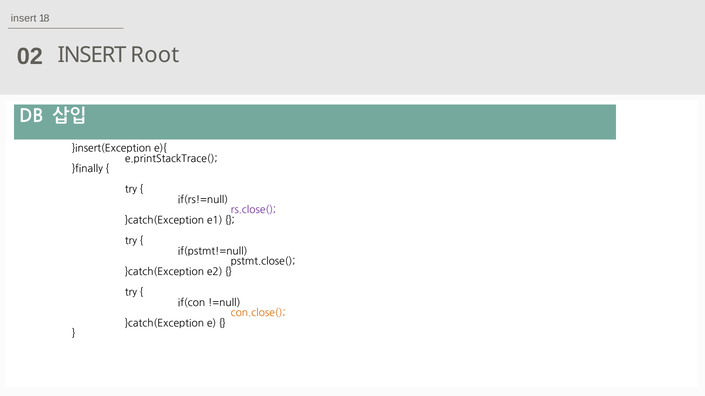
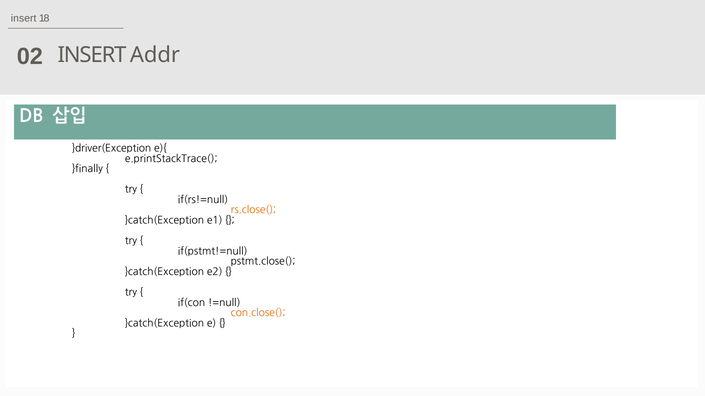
Root: Root -> Addr
}insert(Exception: }insert(Exception -> }driver(Exception
rs.close( colour: purple -> orange
